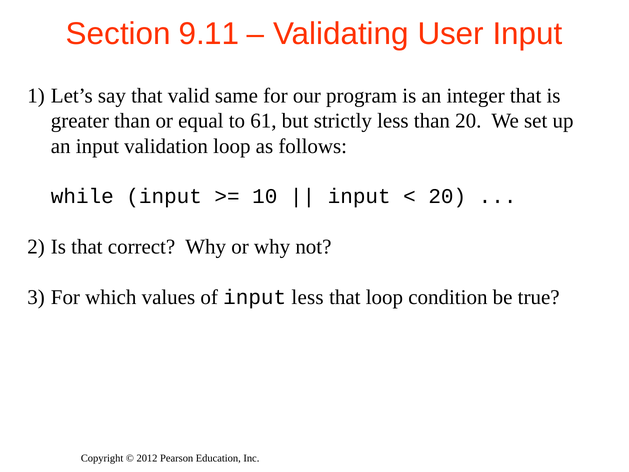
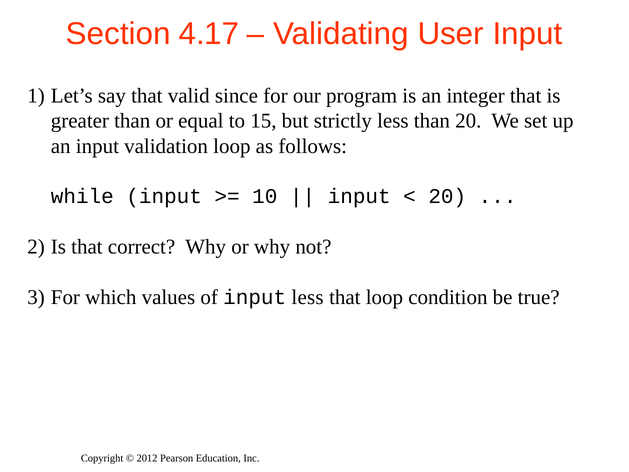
9.11: 9.11 -> 4.17
same: same -> since
61: 61 -> 15
